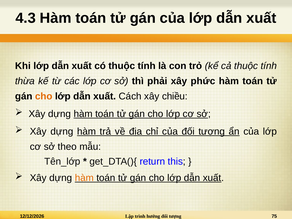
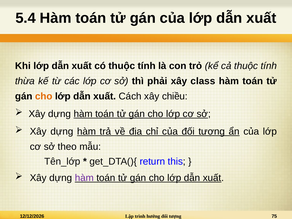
4.3: 4.3 -> 5.4
phức: phức -> class
hàm at (84, 178) colour: orange -> purple
